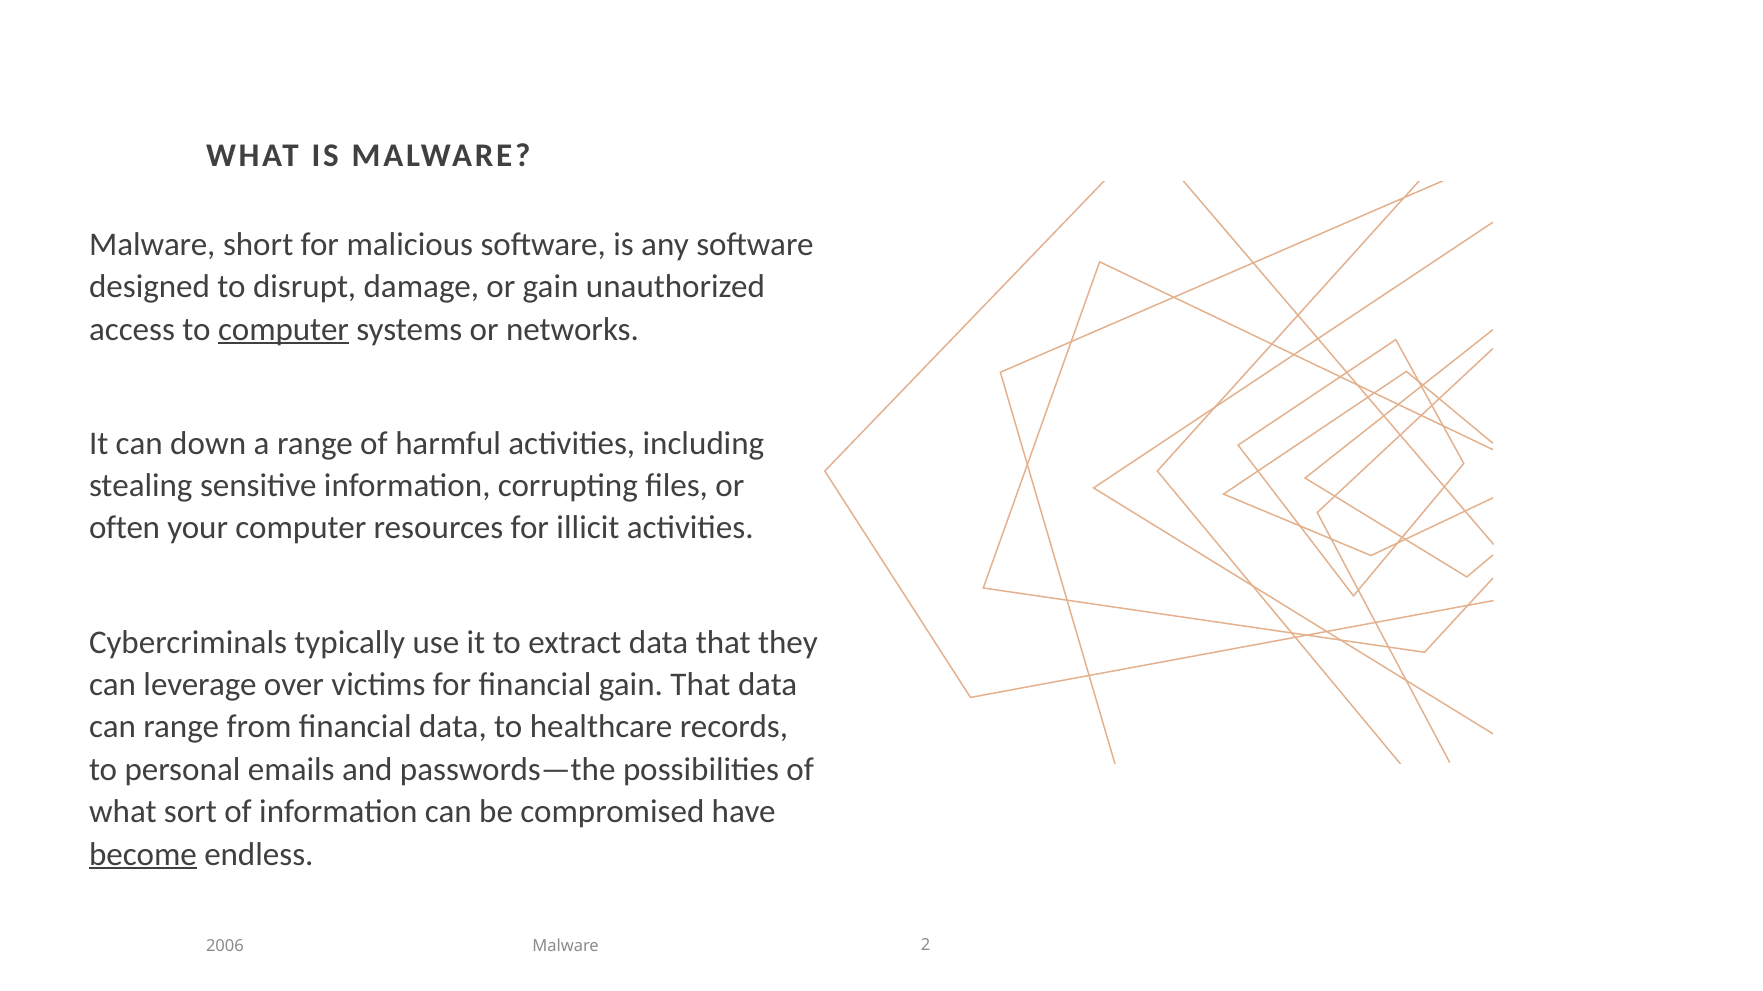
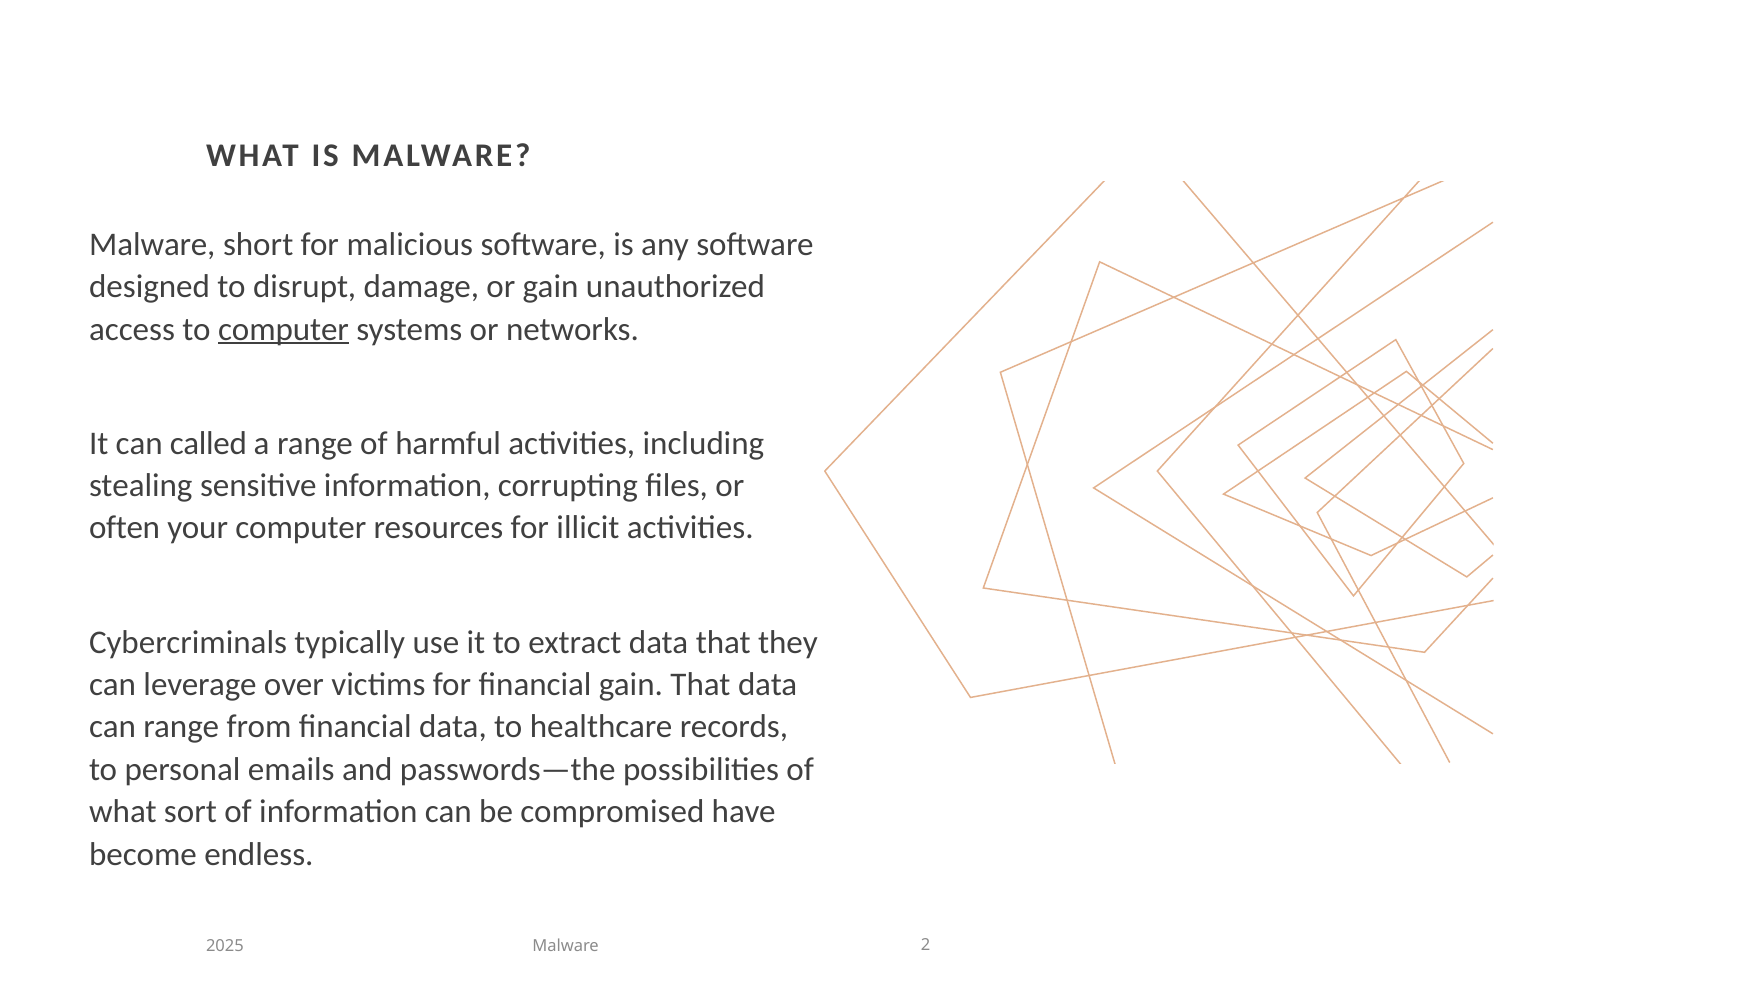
down: down -> called
become underline: present -> none
2006: 2006 -> 2025
